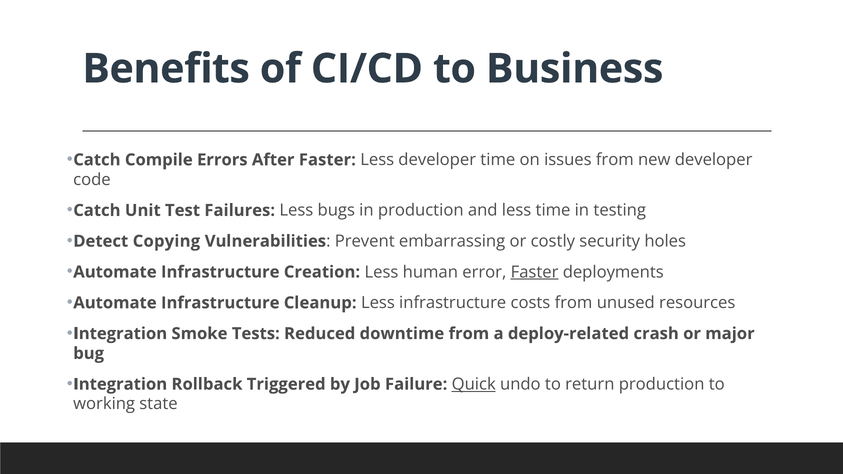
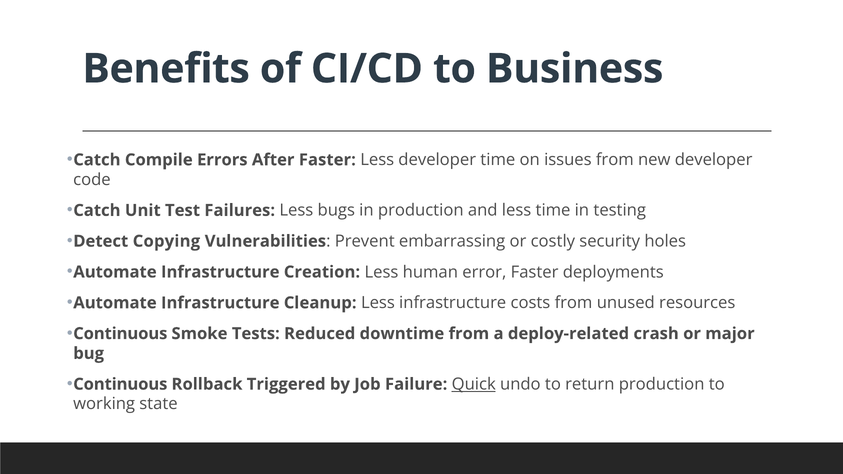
Faster at (535, 272) underline: present -> none
Integration at (120, 334): Integration -> Continuous
Integration at (120, 384): Integration -> Continuous
